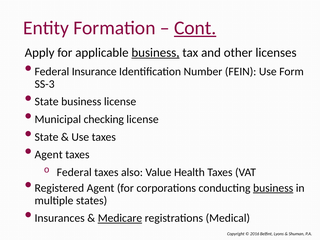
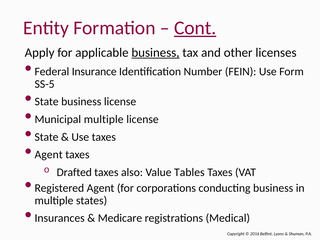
SS-3: SS-3 -> SS-5
Municipal checking: checking -> multiple
Federal at (74, 172): Federal -> Drafted
Health: Health -> Tables
business at (273, 188) underline: present -> none
Medicare underline: present -> none
